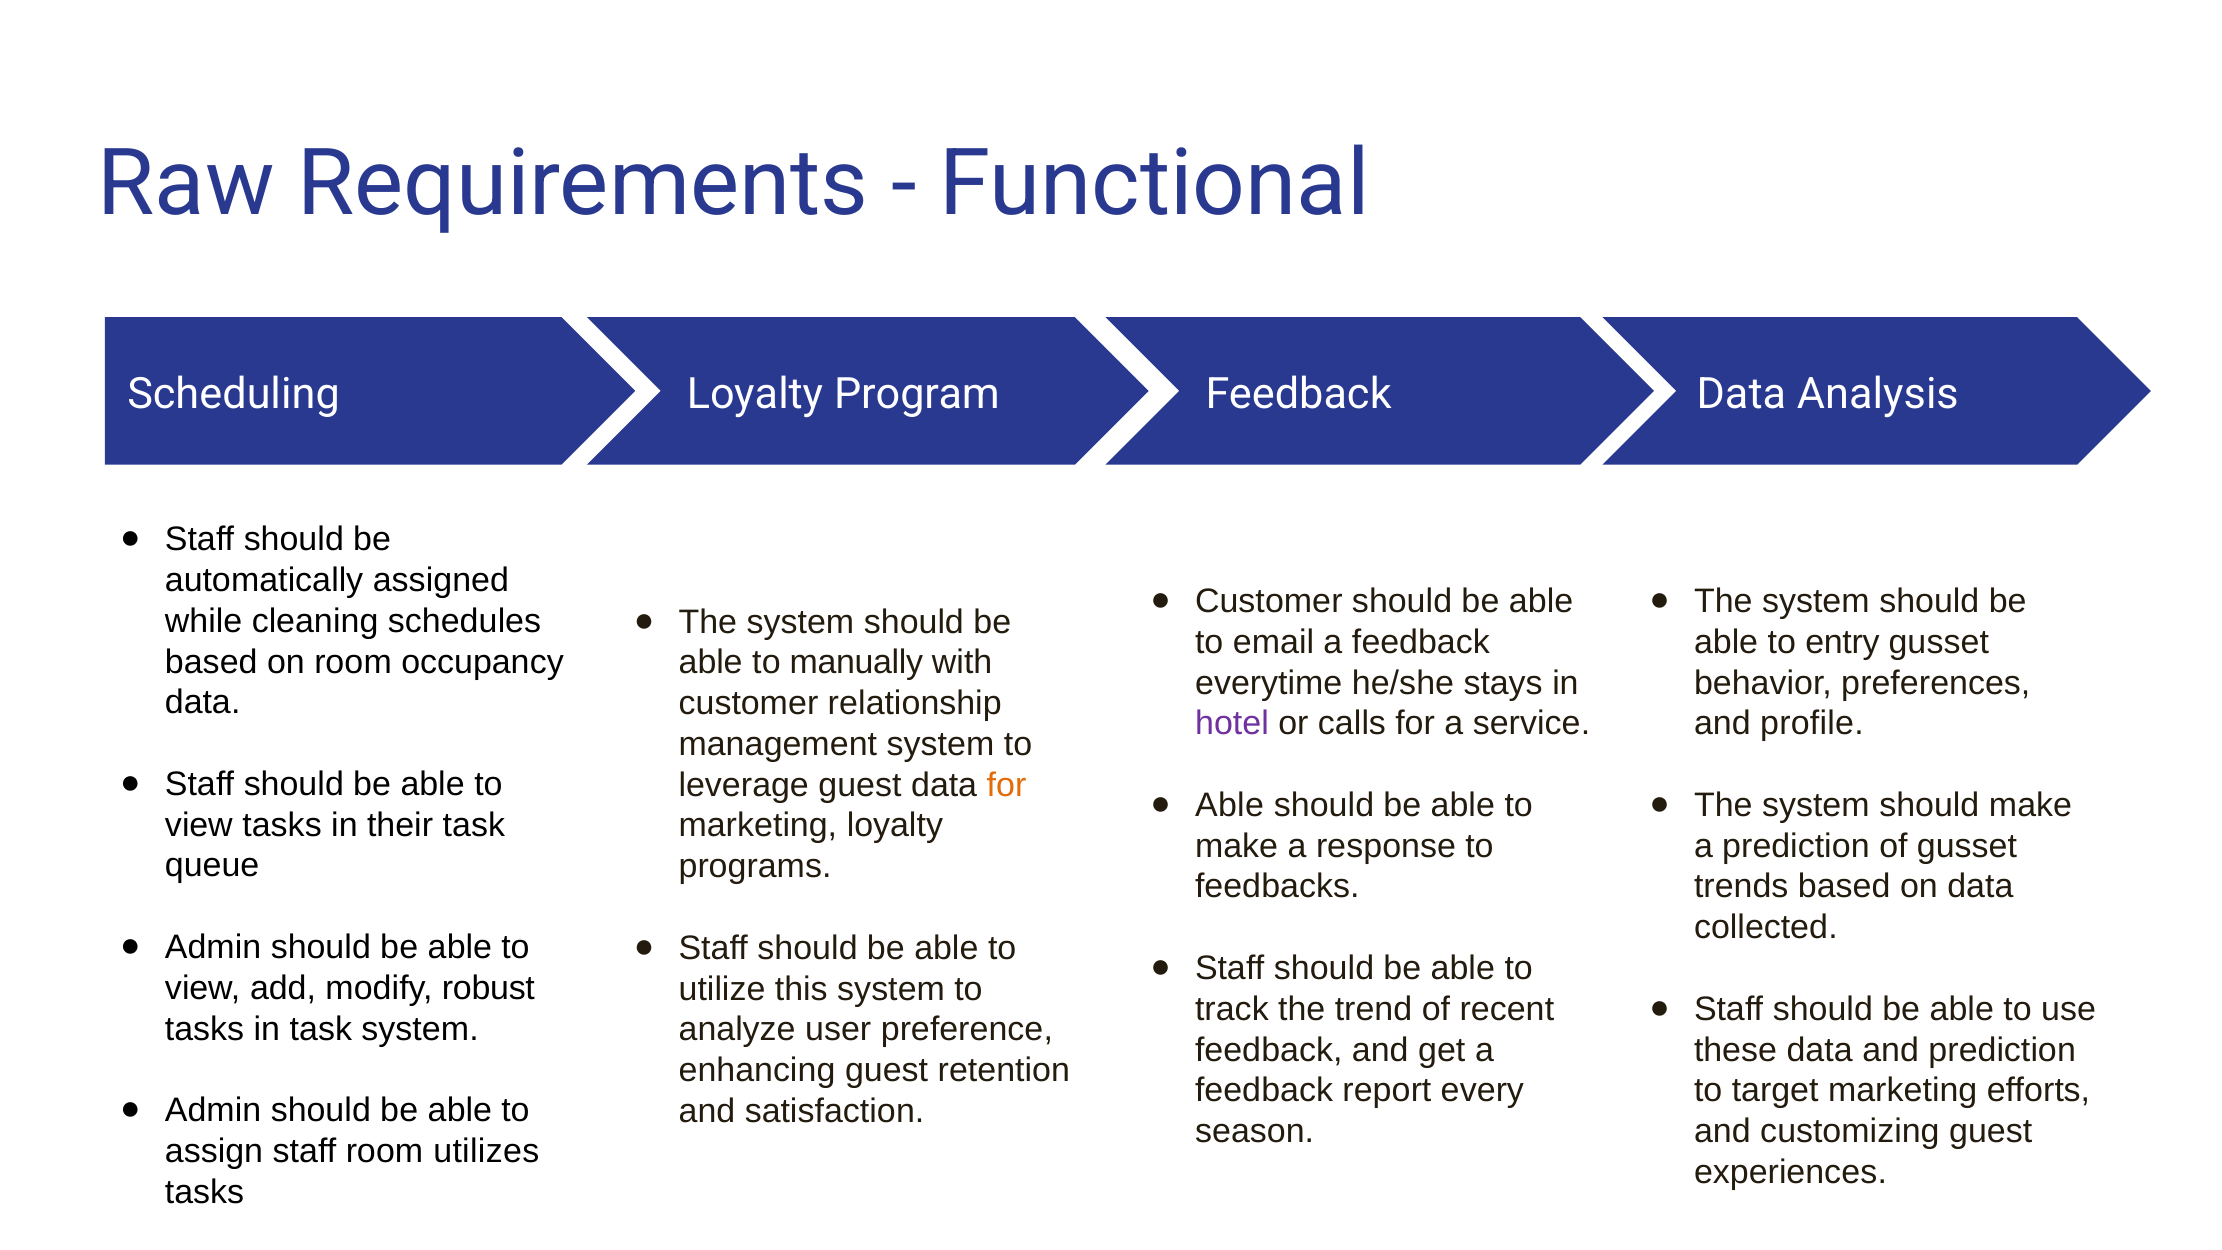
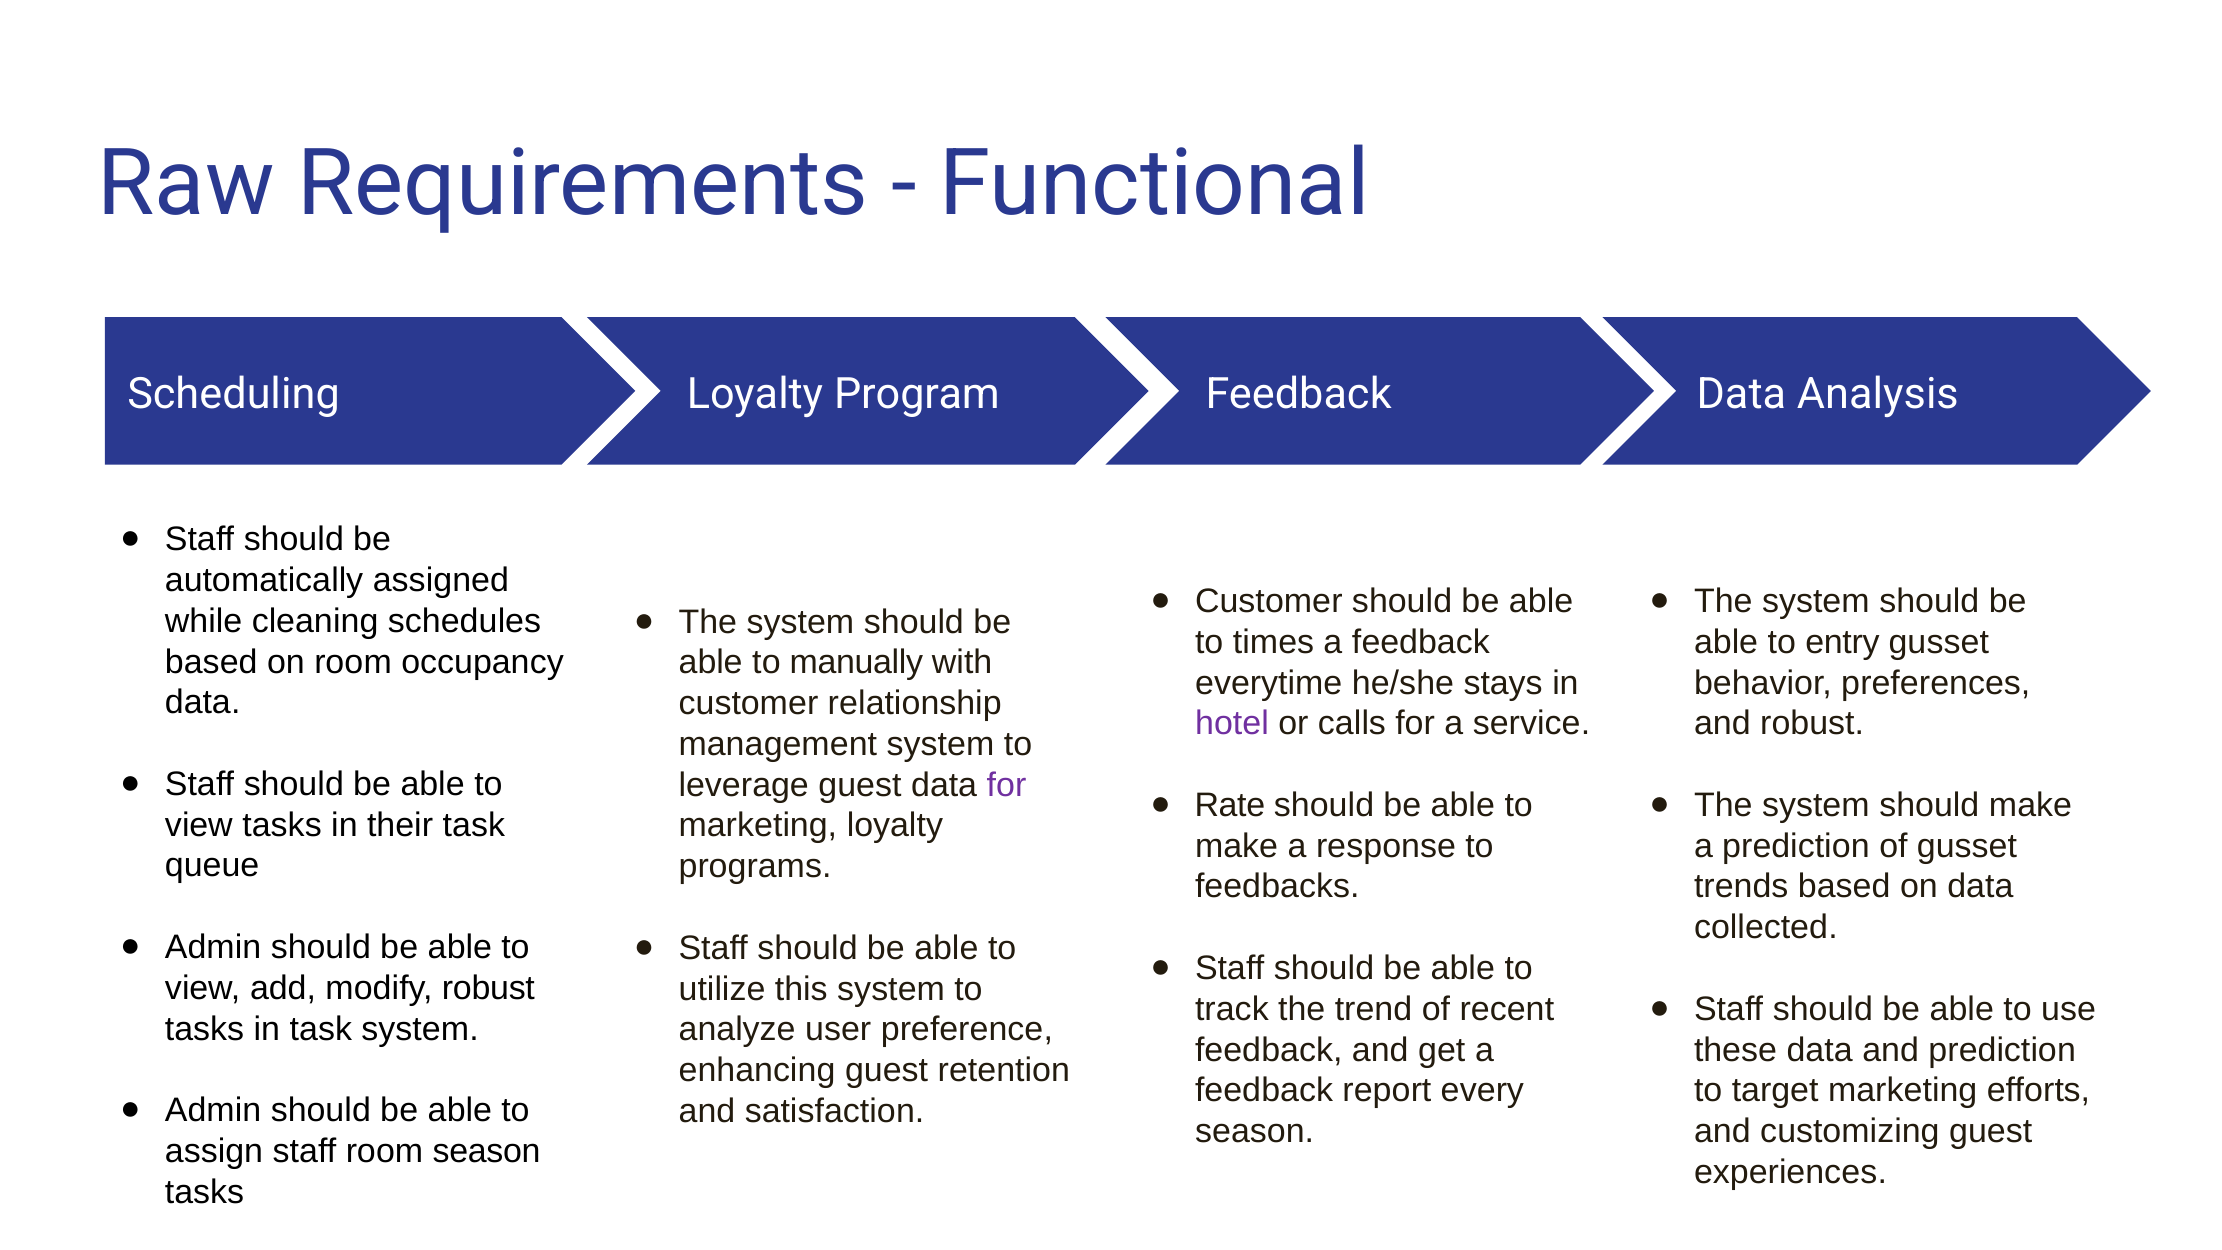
email: email -> times
and profile: profile -> robust
for at (1007, 785) colour: orange -> purple
Able at (1230, 805): Able -> Rate
room utilizes: utilizes -> season
